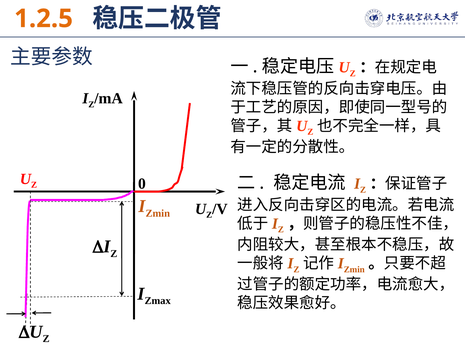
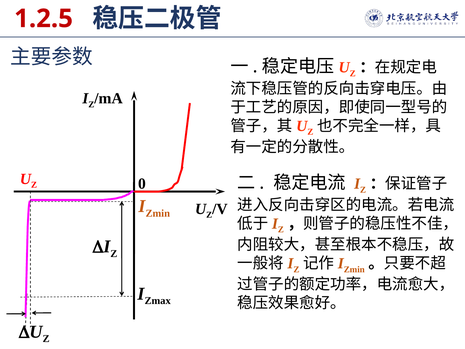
1.2.5 colour: orange -> red
